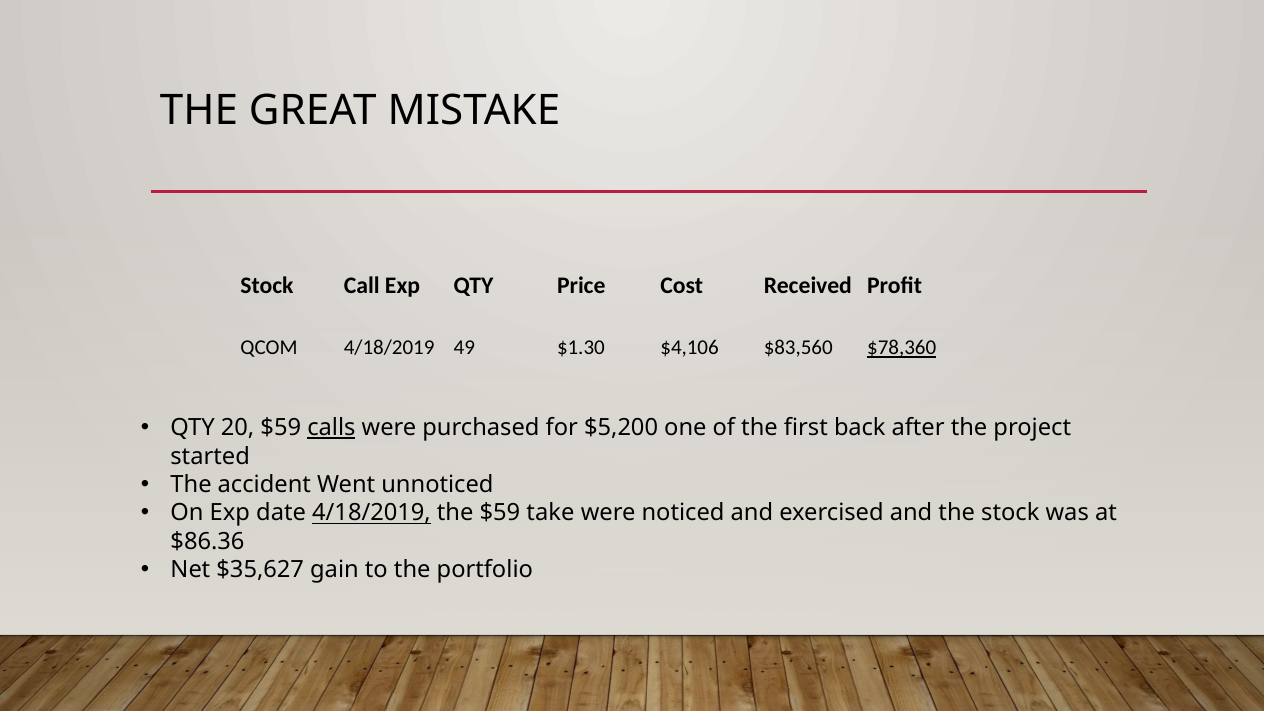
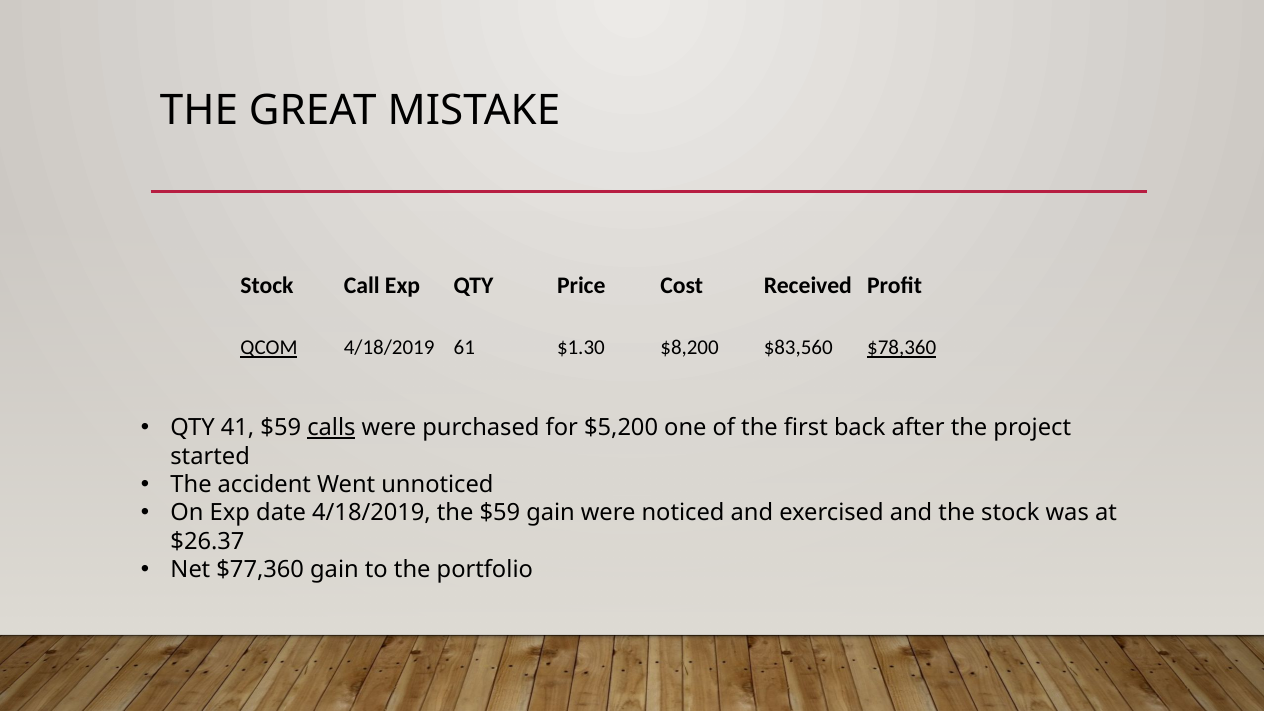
QCOM underline: none -> present
49: 49 -> 61
$4,106: $4,106 -> $8,200
20: 20 -> 41
4/18/2019 at (371, 513) underline: present -> none
$59 take: take -> gain
$86.36: $86.36 -> $26.37
$35,627: $35,627 -> $77,360
